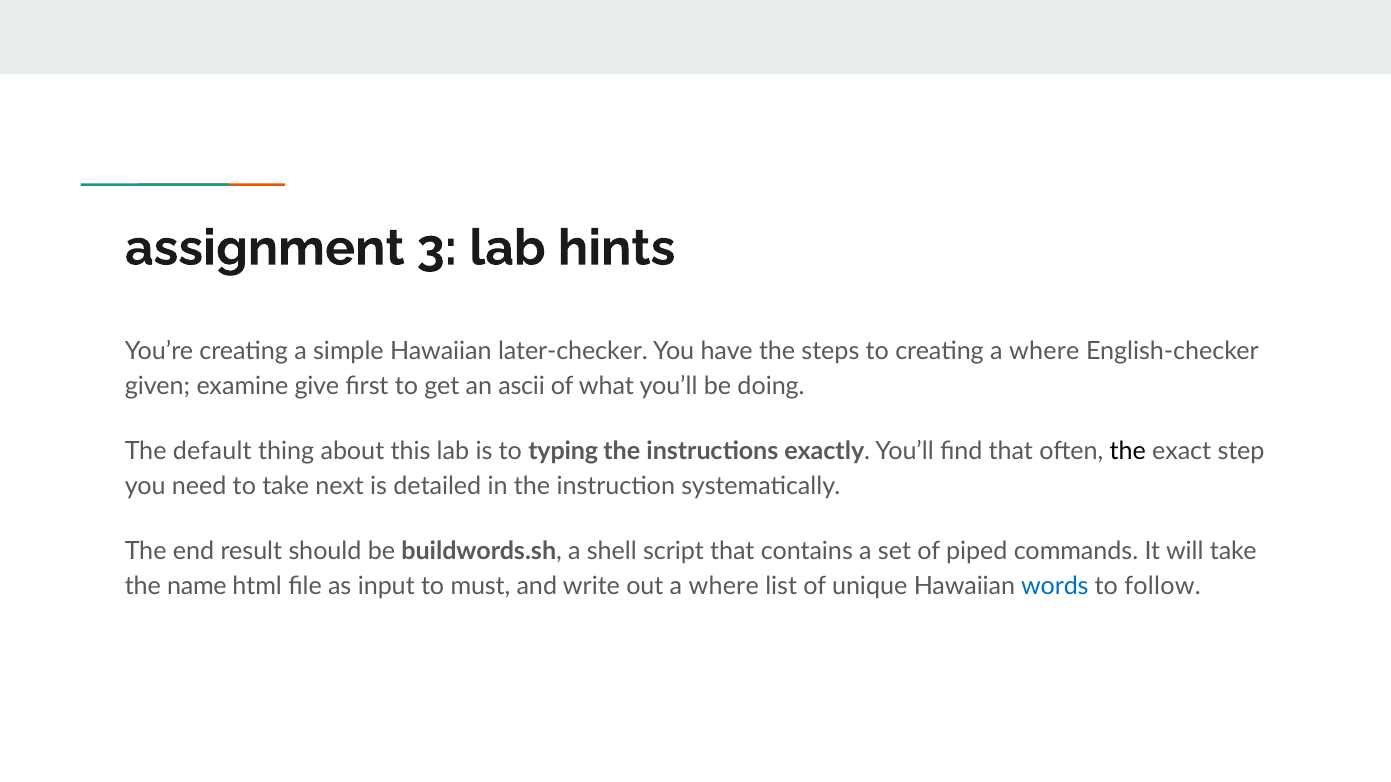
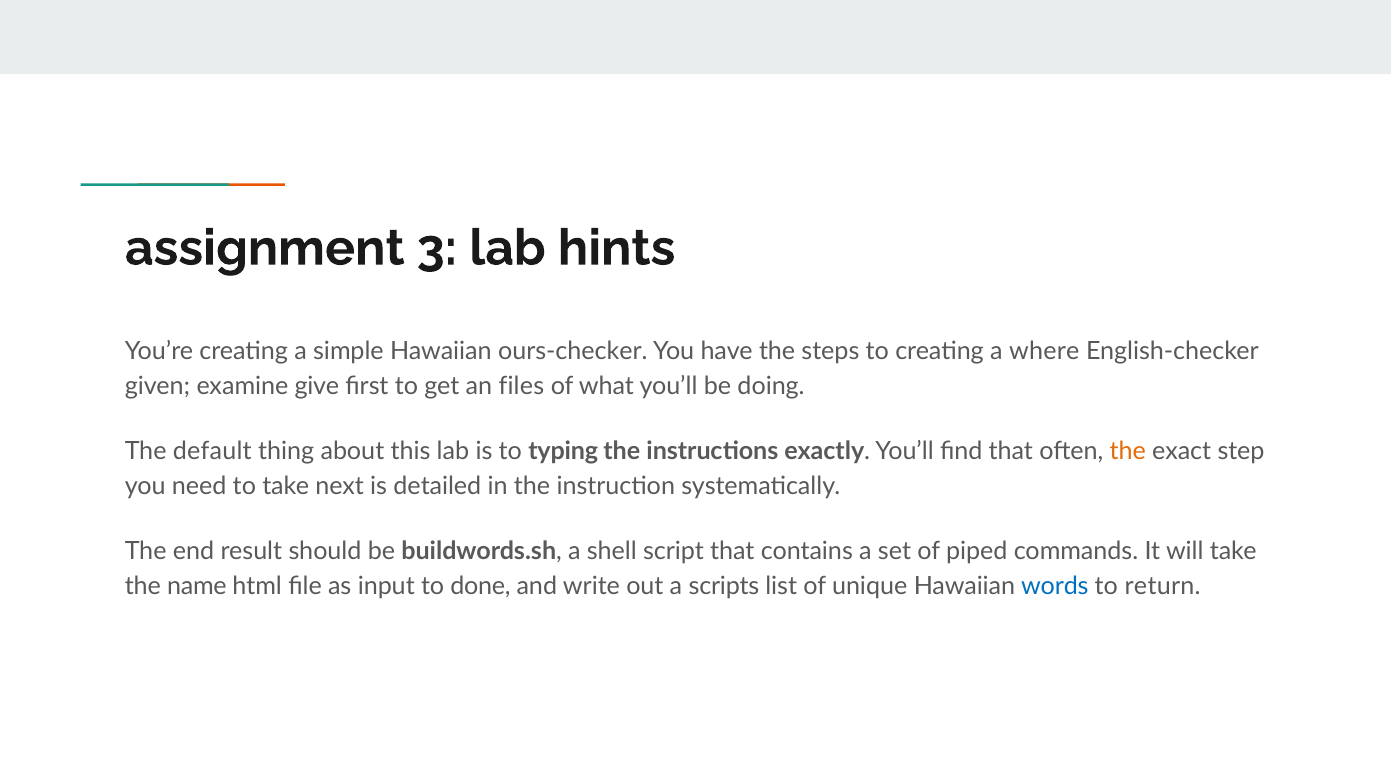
later-checker: later-checker -> ours-checker
ascii: ascii -> files
the at (1128, 452) colour: black -> orange
must: must -> done
out a where: where -> scripts
follow: follow -> return
